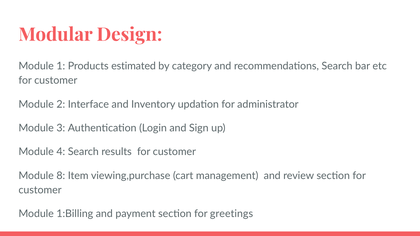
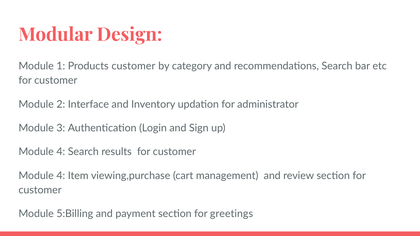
Products estimated: estimated -> customer
8 at (61, 176): 8 -> 4
1:Billing: 1:Billing -> 5:Billing
